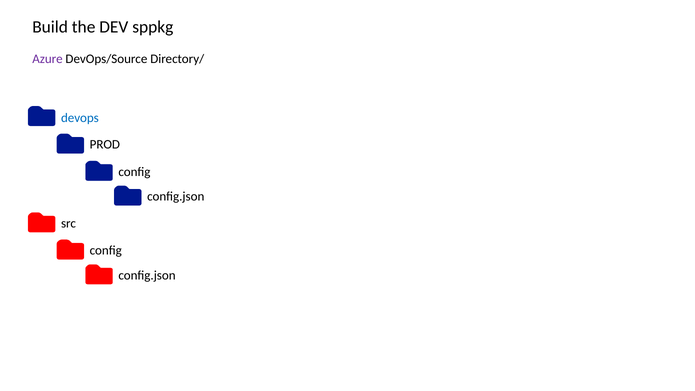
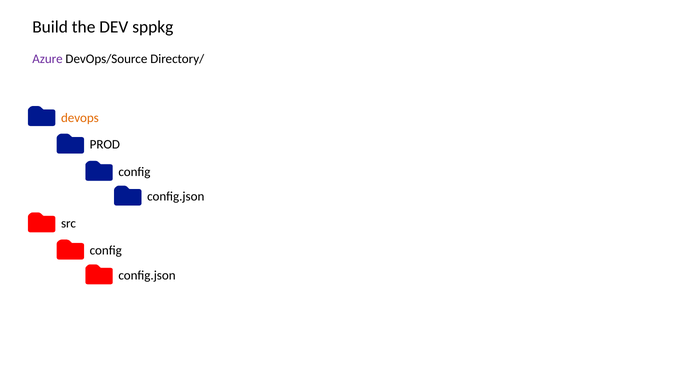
devops colour: blue -> orange
